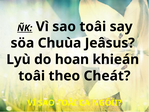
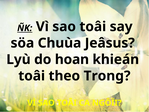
Cheát: Cheát -> Trong
